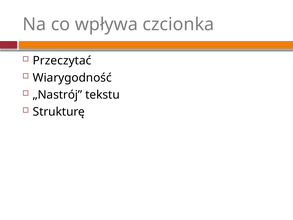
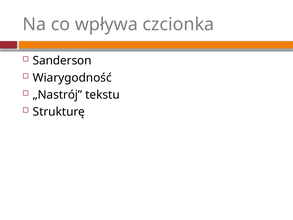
Przeczytać: Przeczytać -> Sanderson
